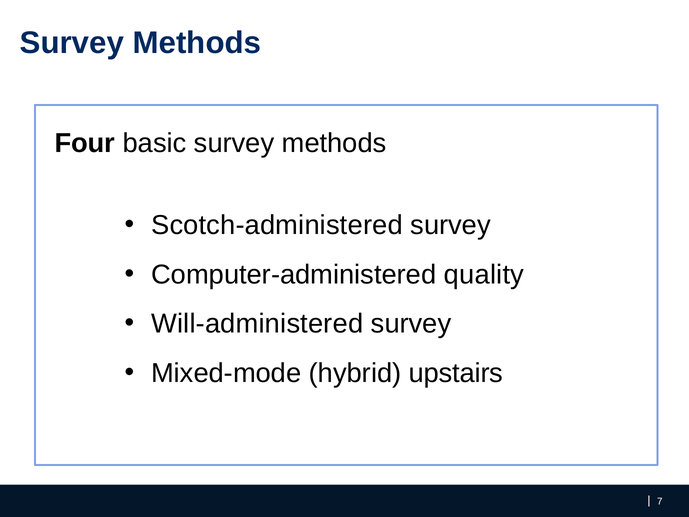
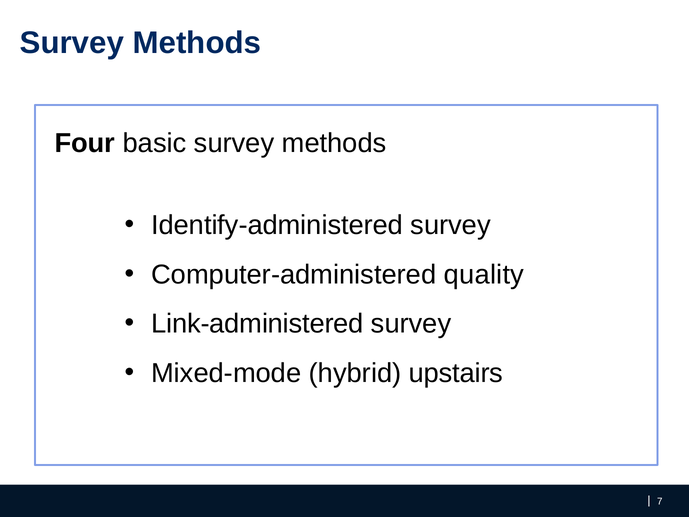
Scotch-administered: Scotch-administered -> Identify-administered
Will-administered: Will-administered -> Link-administered
